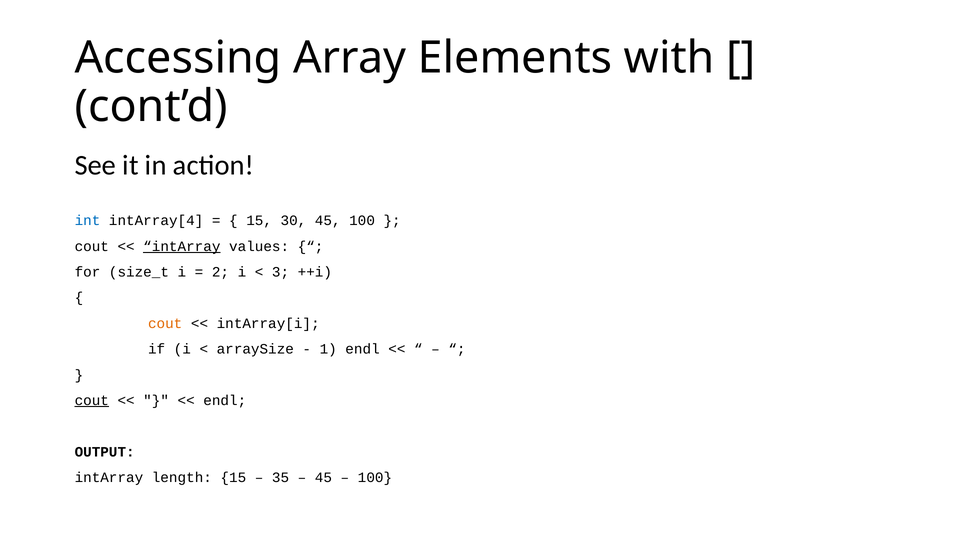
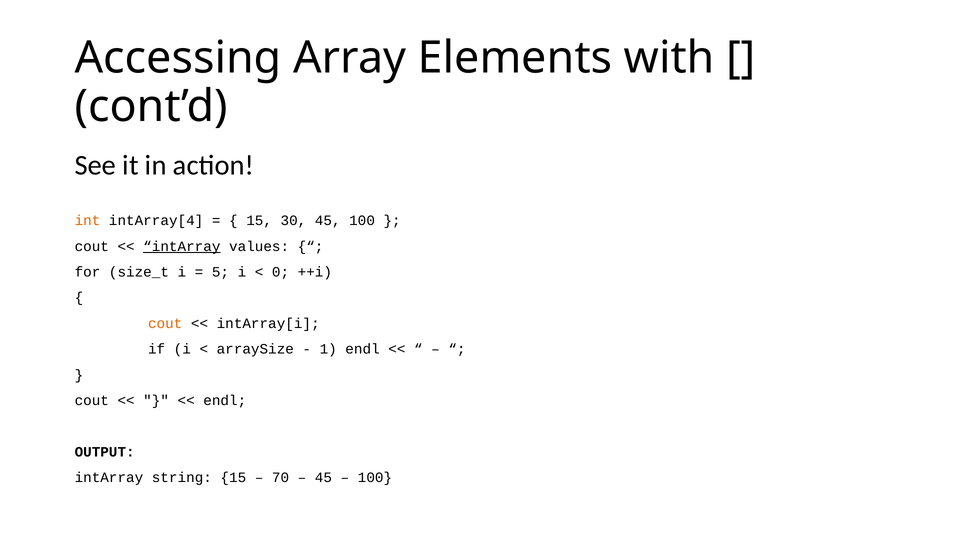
int colour: blue -> orange
2: 2 -> 5
3: 3 -> 0
cout at (92, 400) underline: present -> none
length: length -> string
35: 35 -> 70
